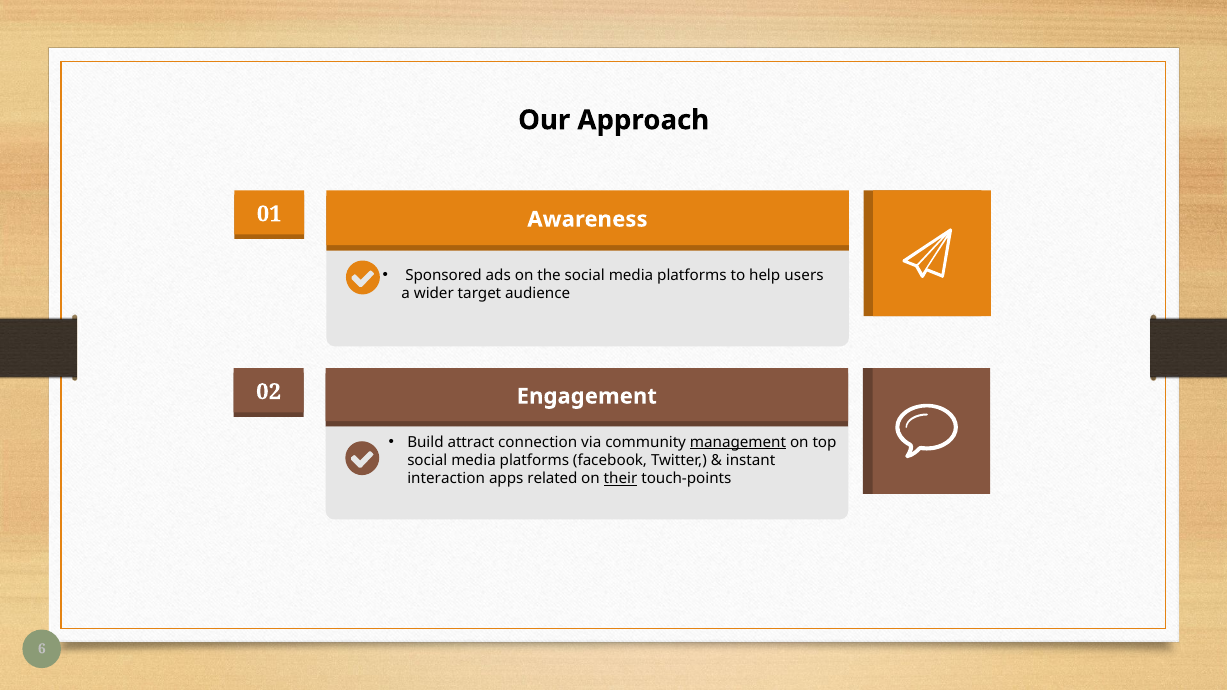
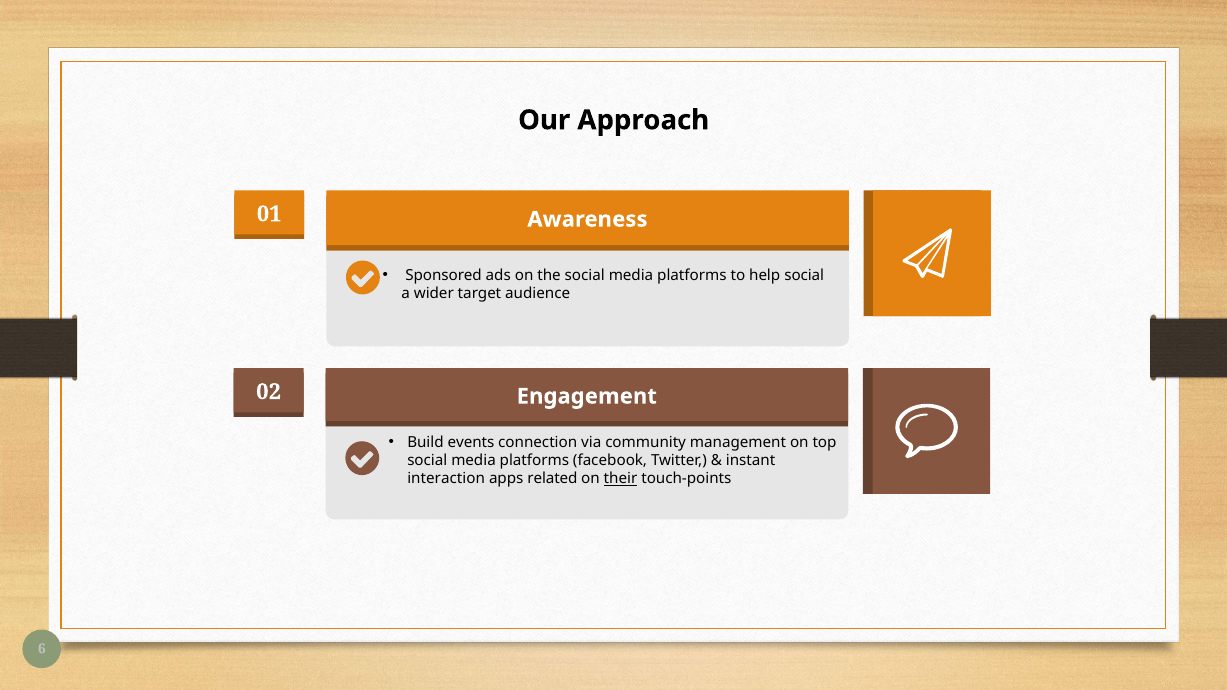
help users: users -> social
attract: attract -> events
management underline: present -> none
